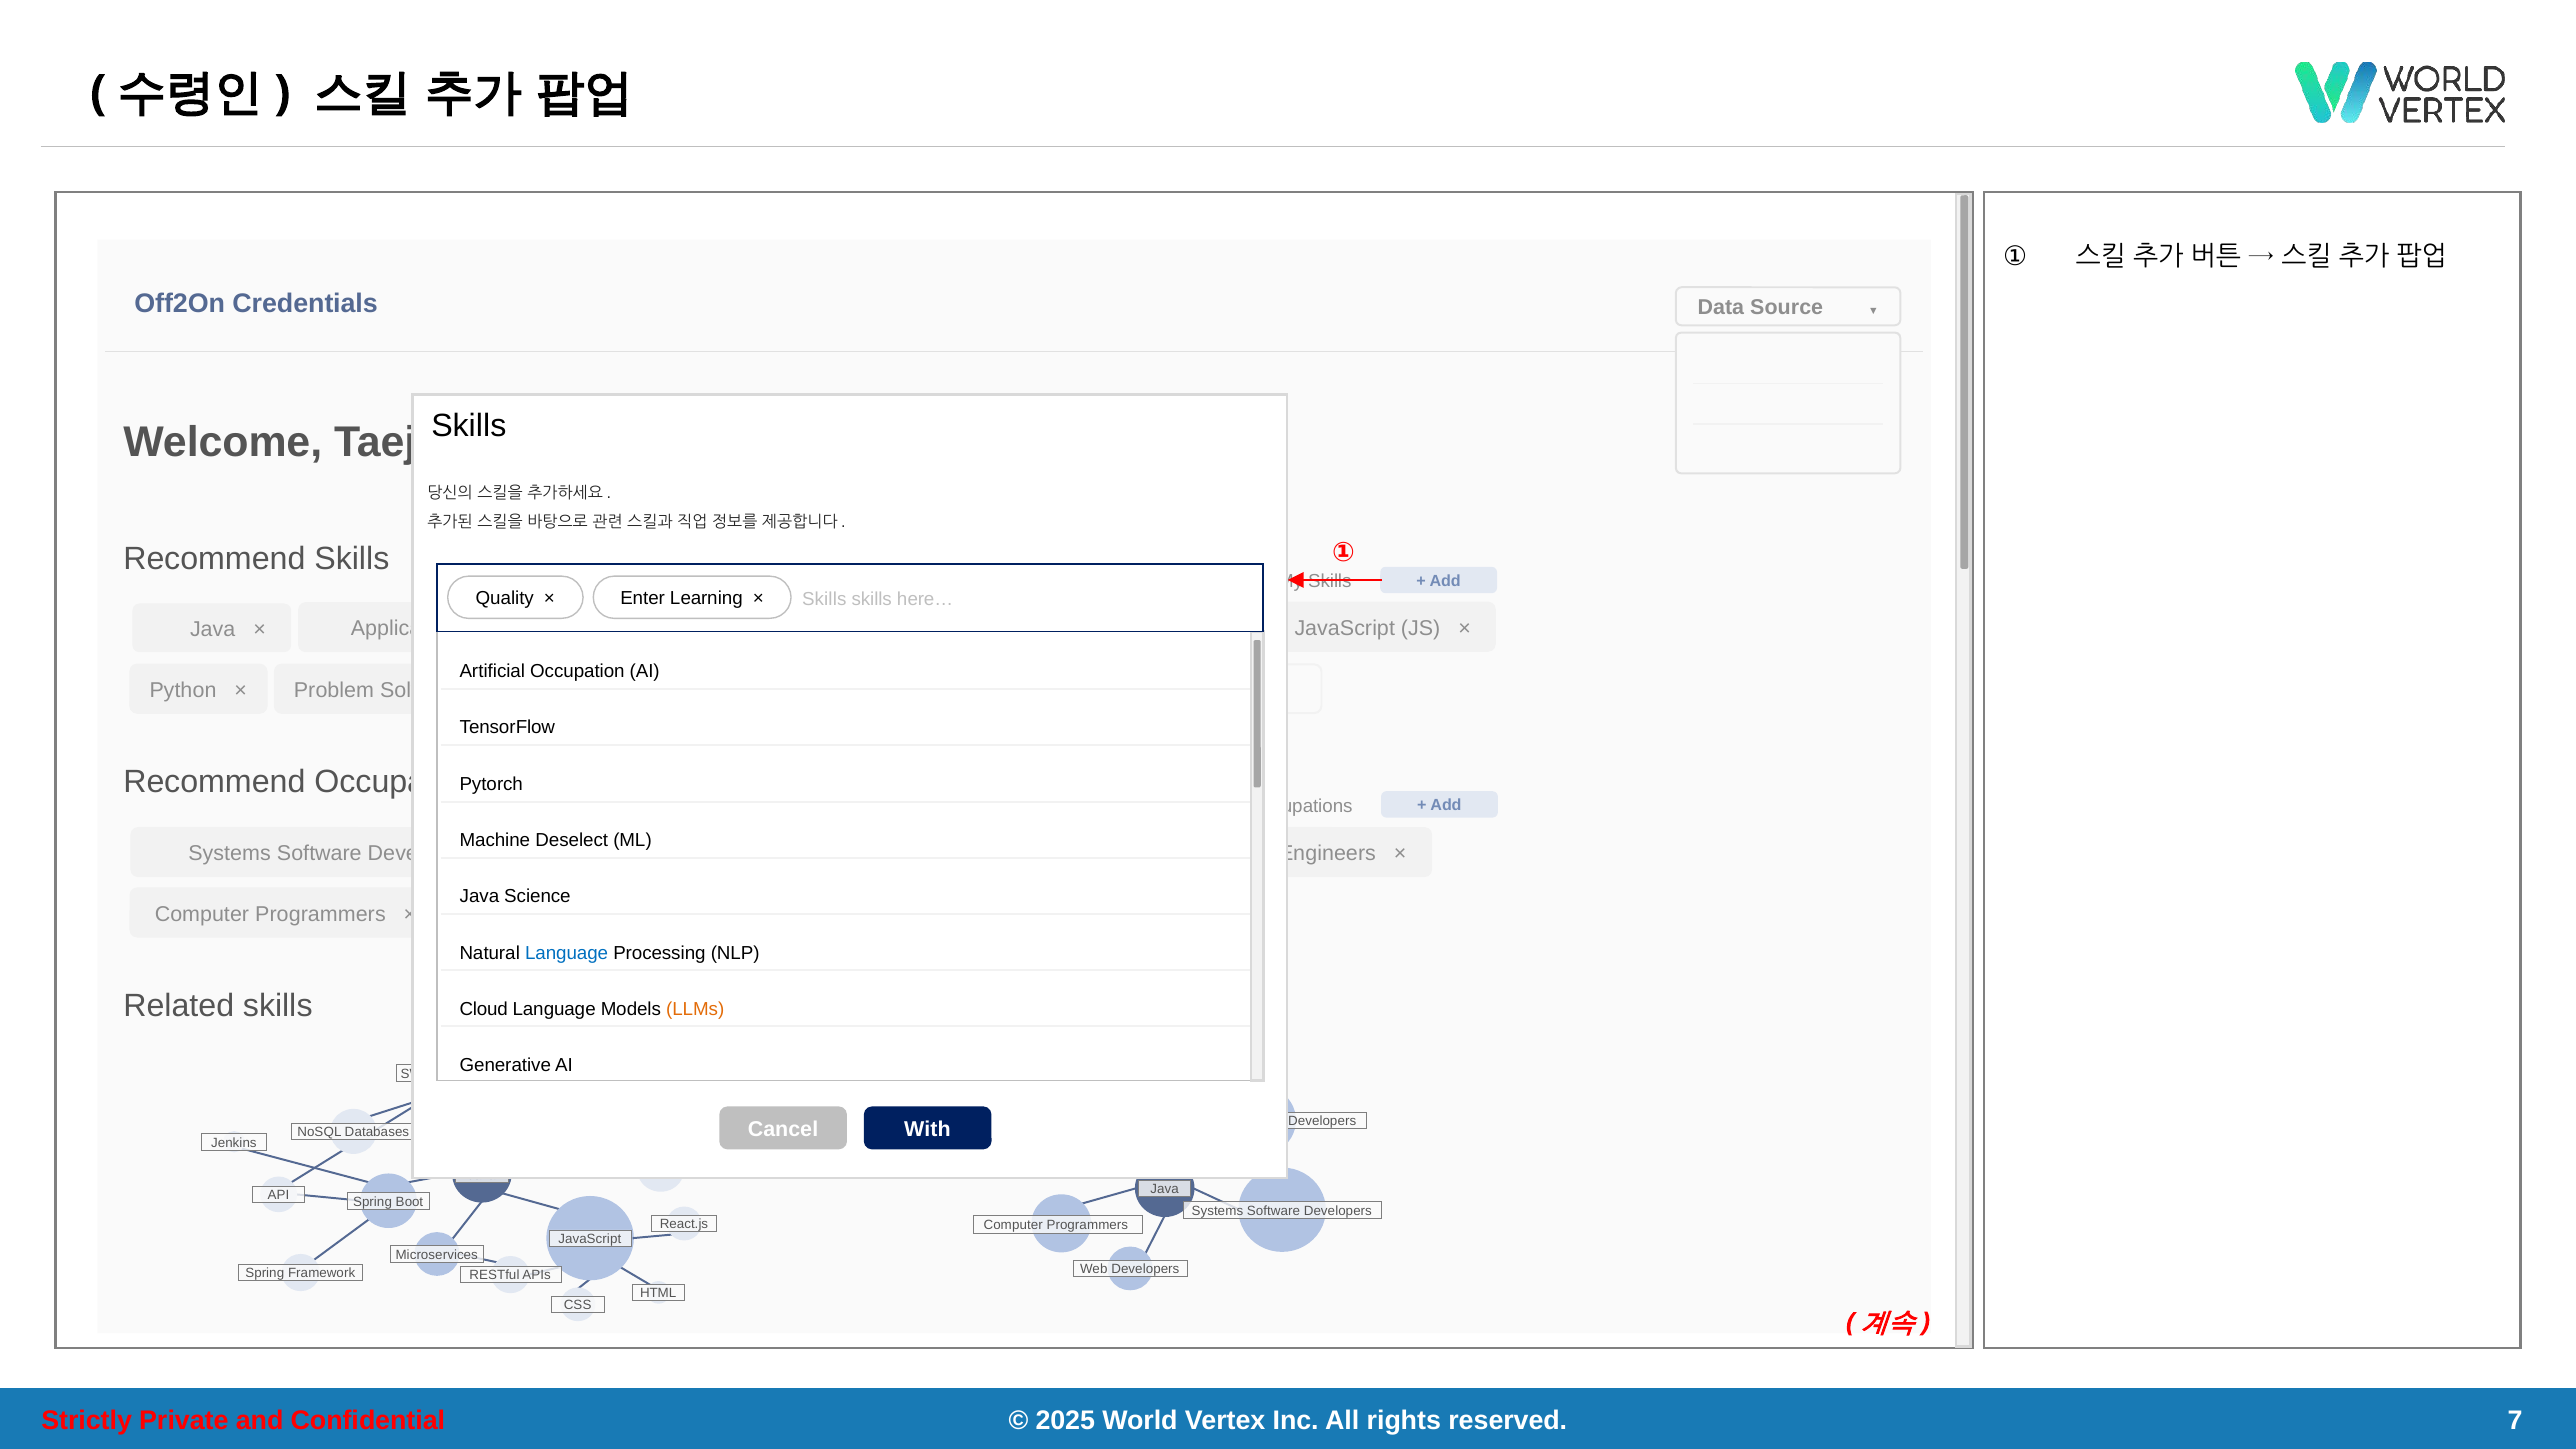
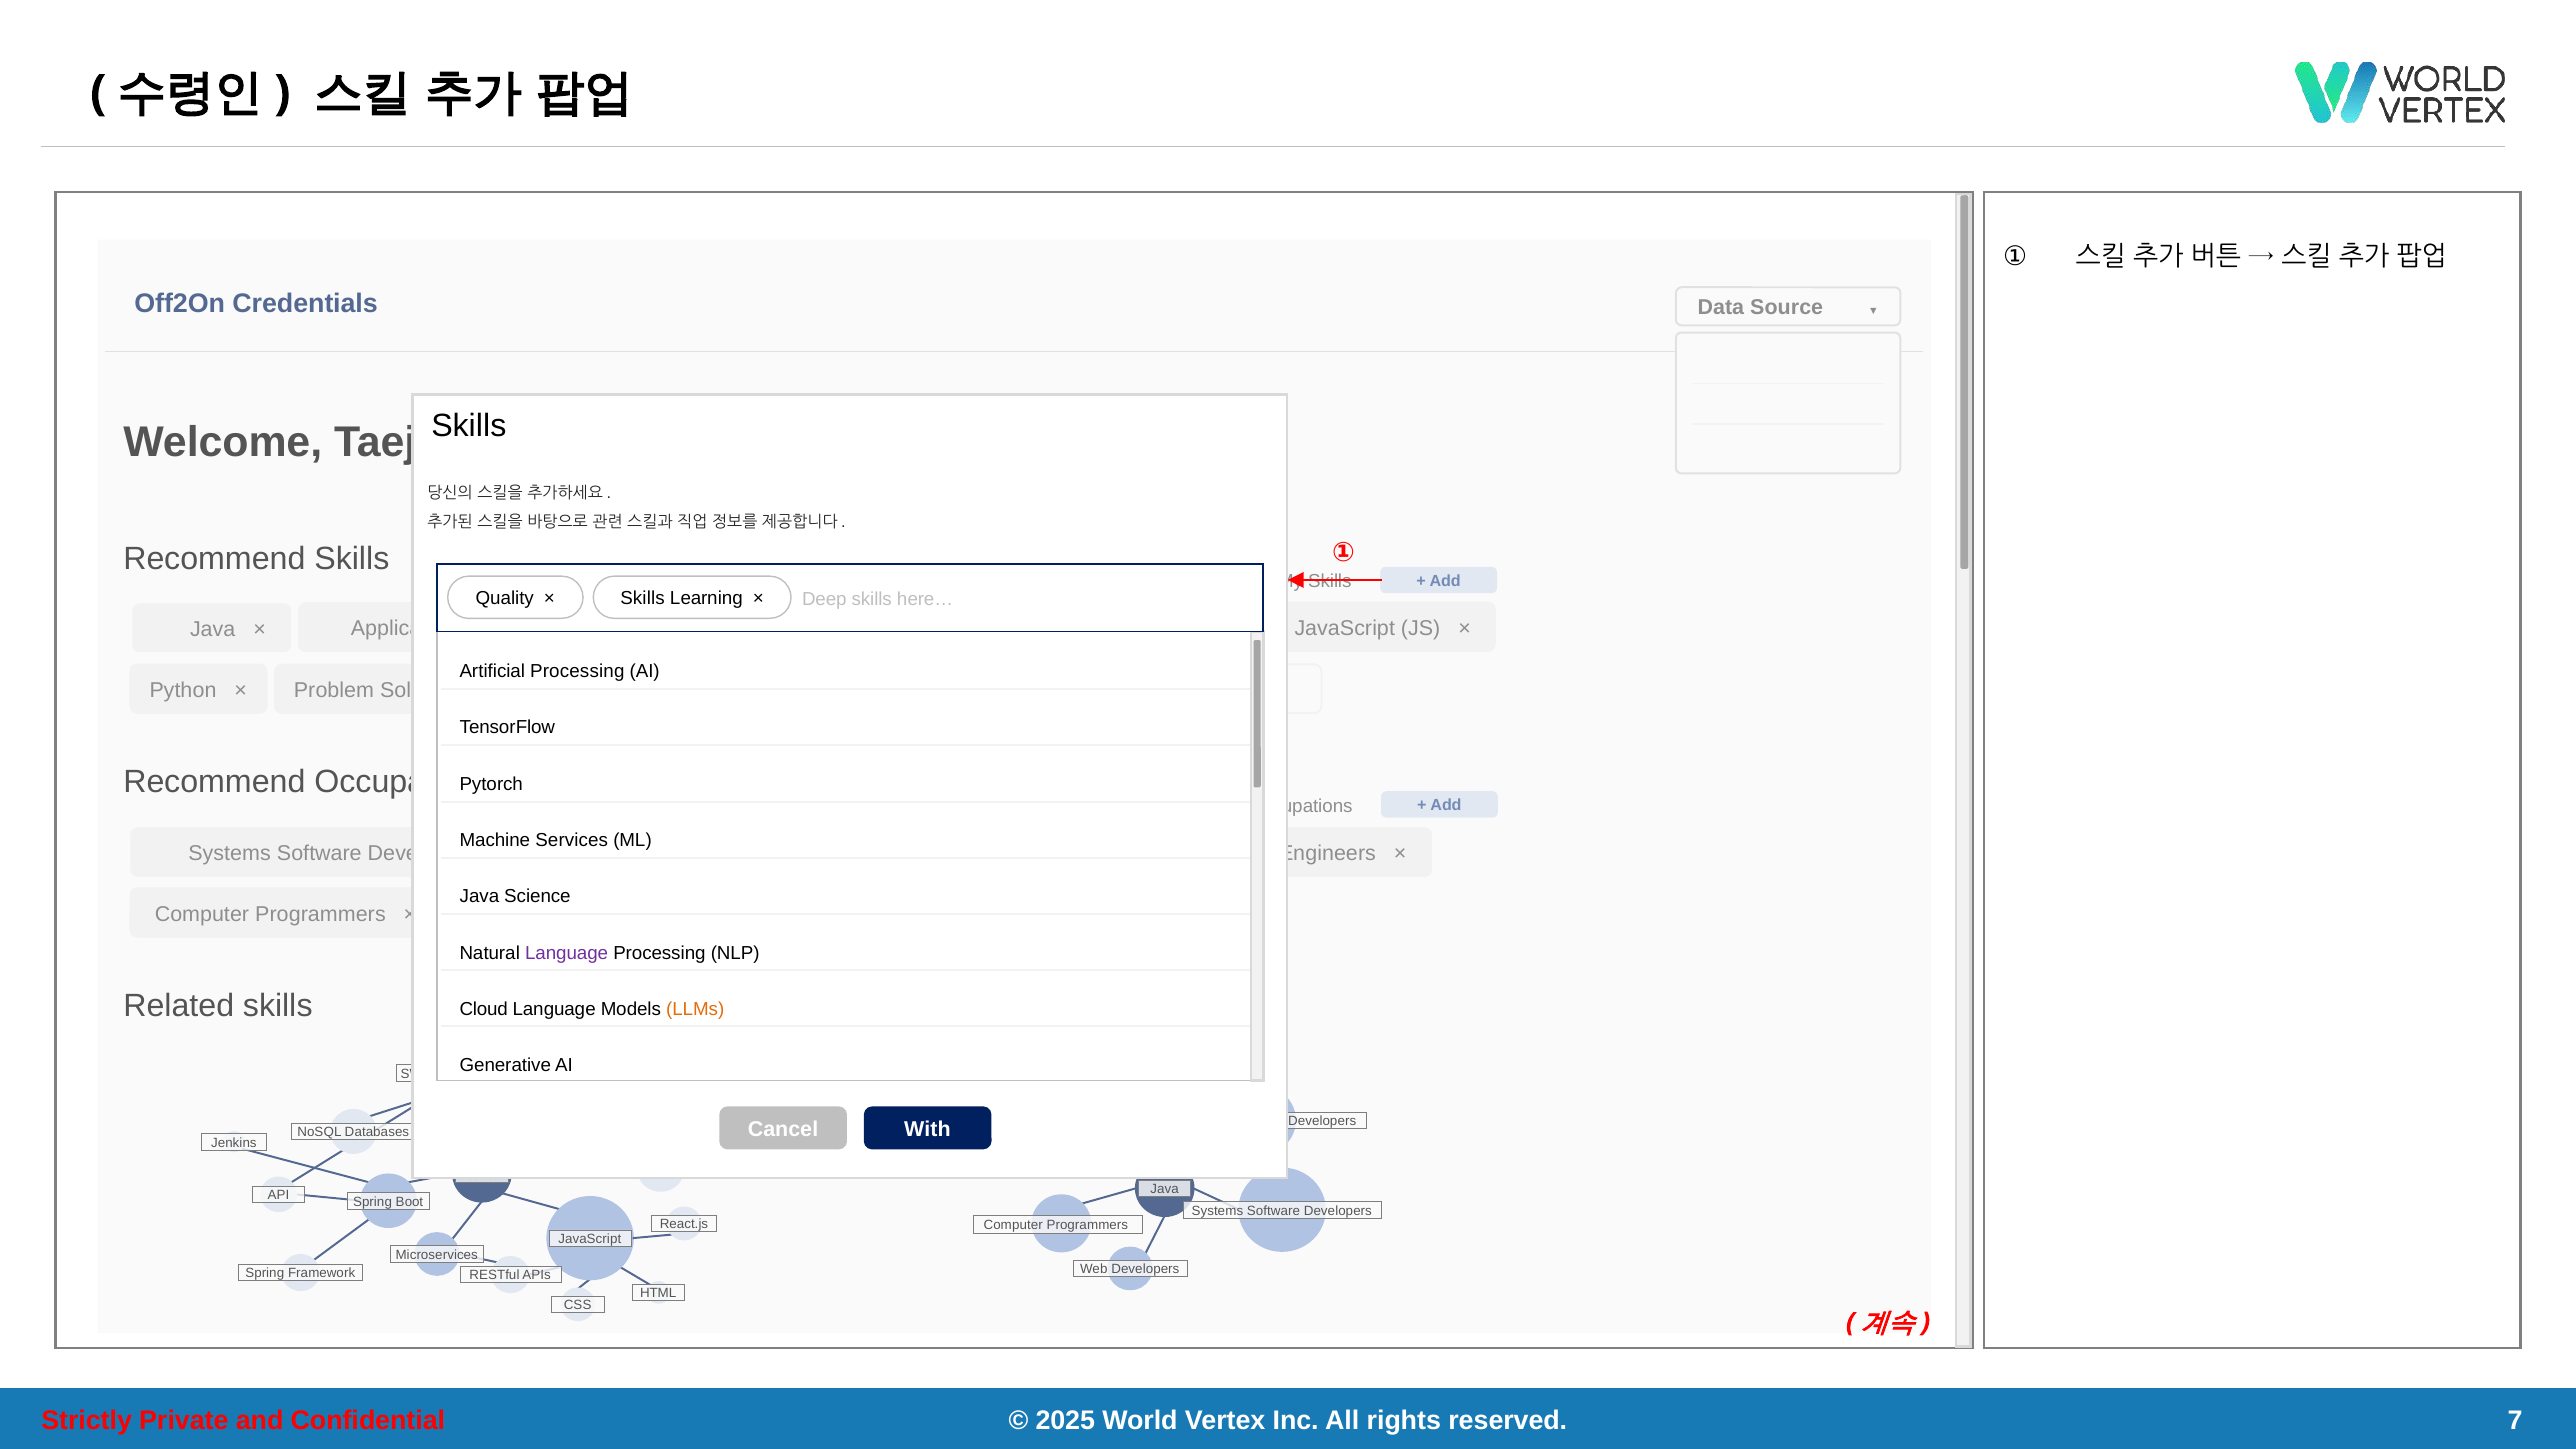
Enter at (643, 599): Enter -> Skills
Skills at (824, 599): Skills -> Deep
Artificial Occupation: Occupation -> Processing
Deselect: Deselect -> Services
Language at (567, 953) colour: blue -> purple
